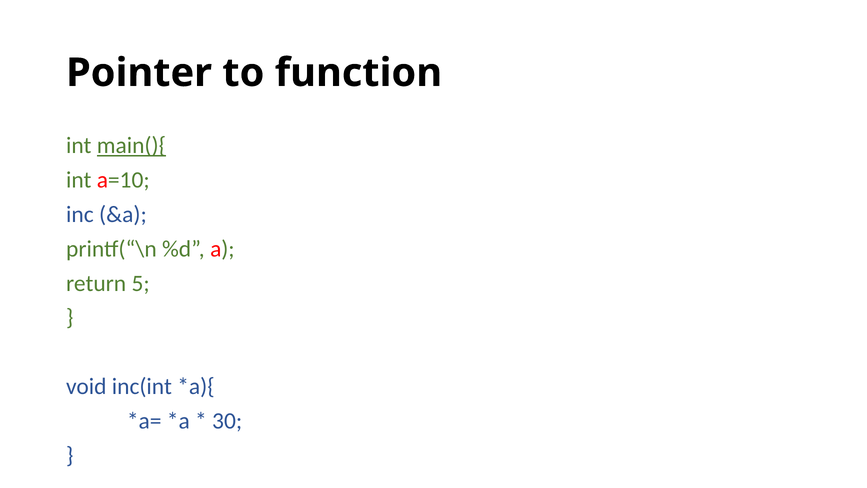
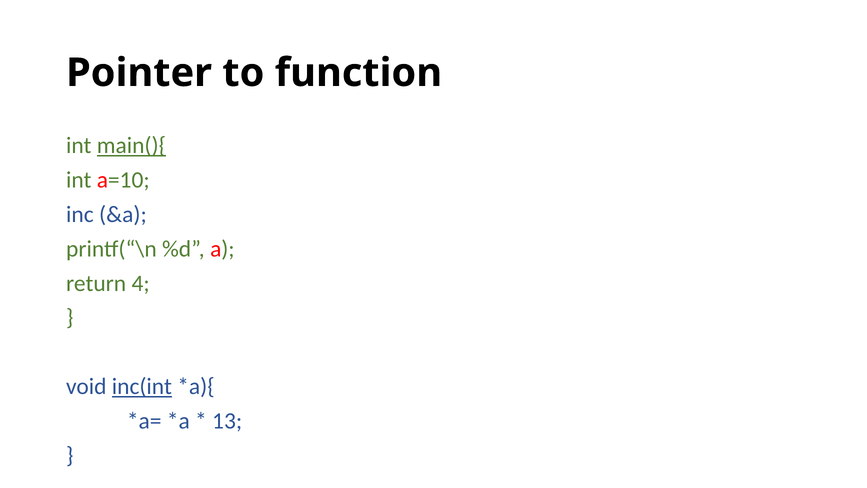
5: 5 -> 4
inc(int underline: none -> present
30: 30 -> 13
